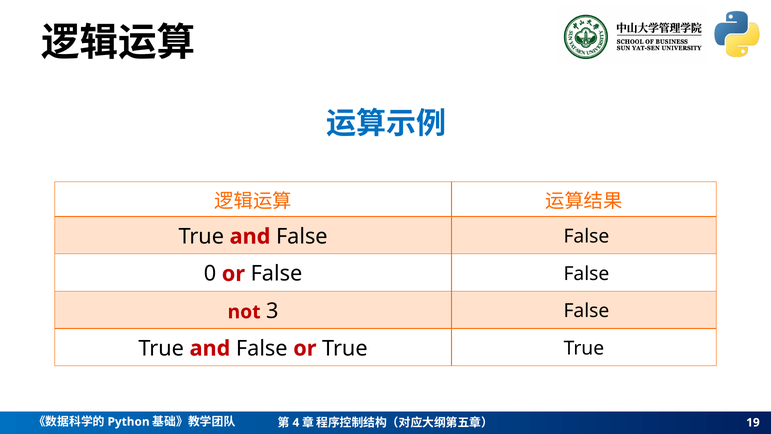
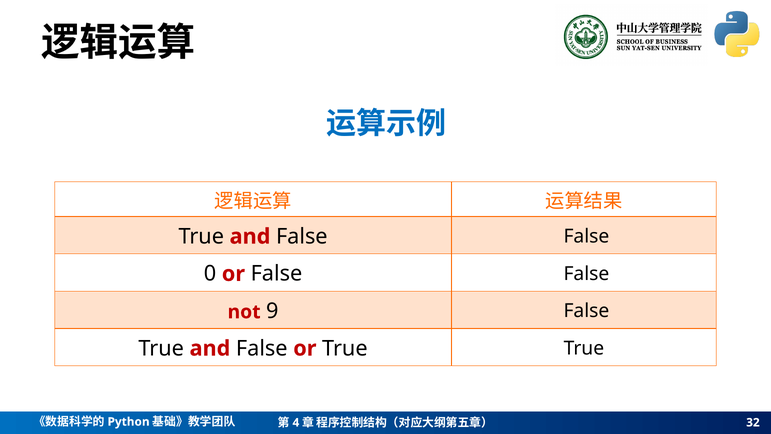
3: 3 -> 9
19: 19 -> 32
